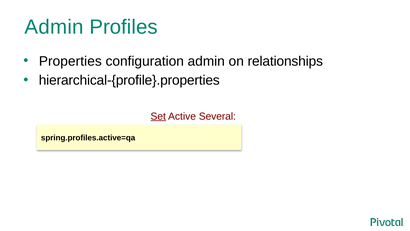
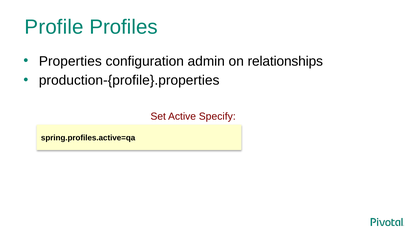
Admin at (54, 27): Admin -> Profile
hierarchical-{profile}.properties: hierarchical-{profile}.properties -> production-{profile}.properties
Set underline: present -> none
Several: Several -> Specify
